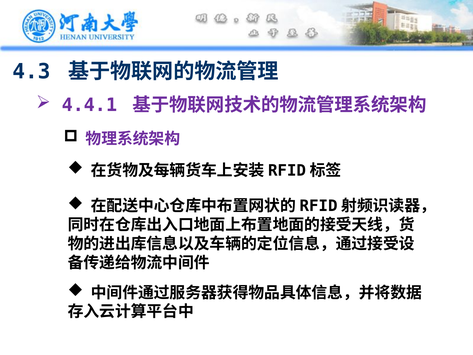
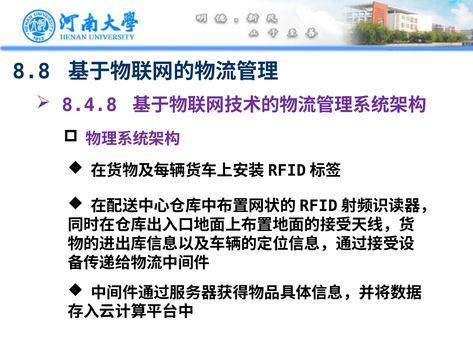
4.3: 4.3 -> 8.8
4.4.1: 4.4.1 -> 8.4.8
